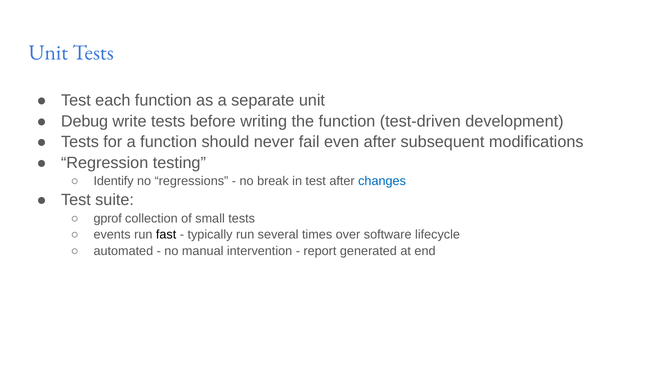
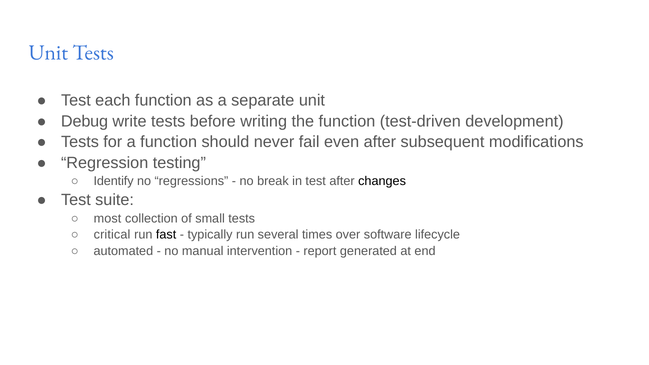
changes colour: blue -> black
gprof: gprof -> most
events: events -> critical
